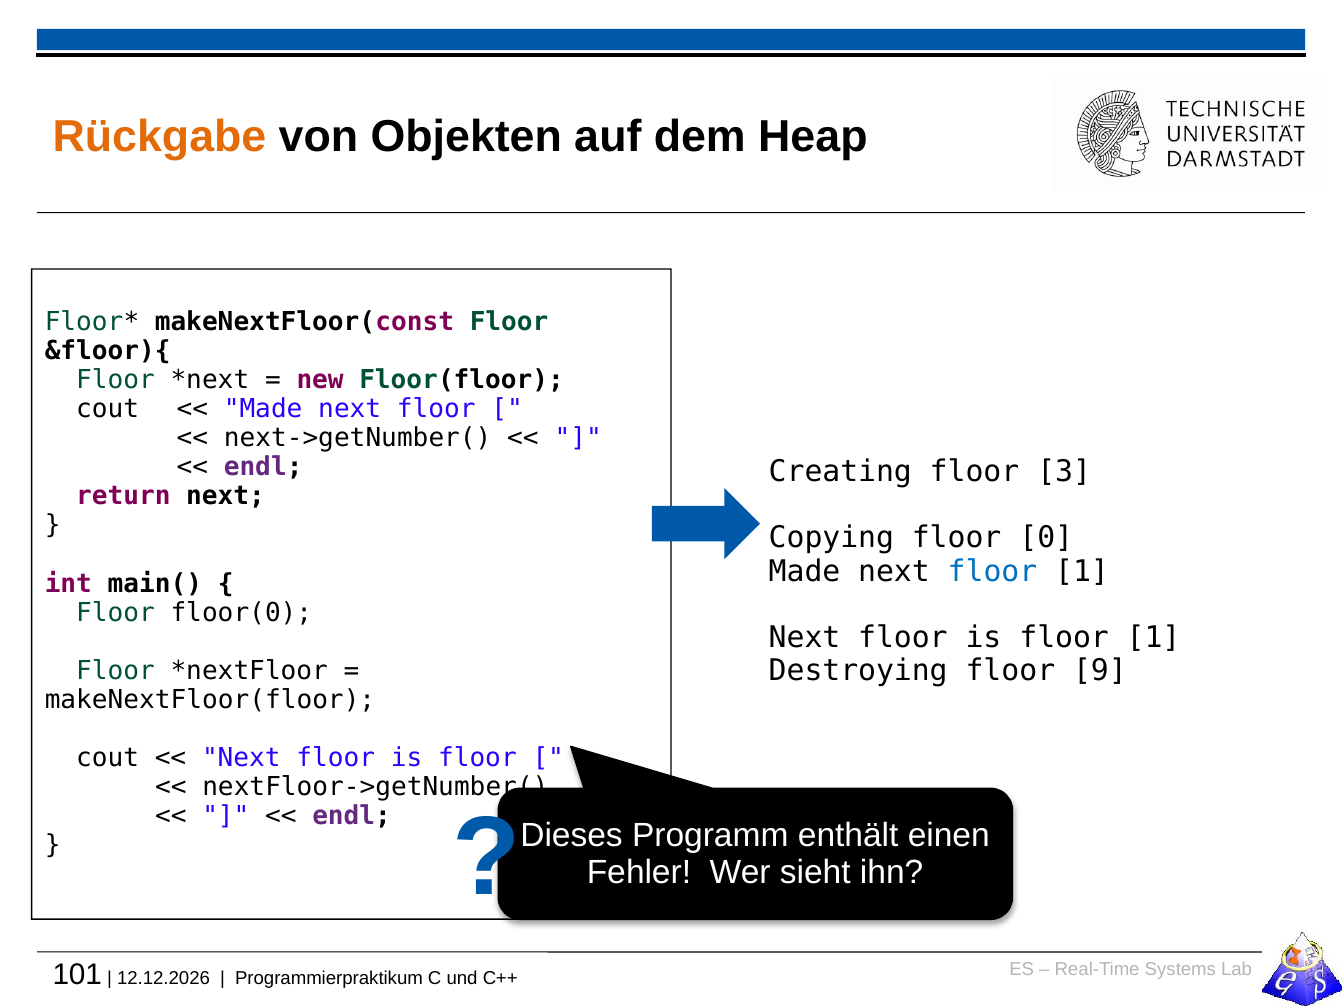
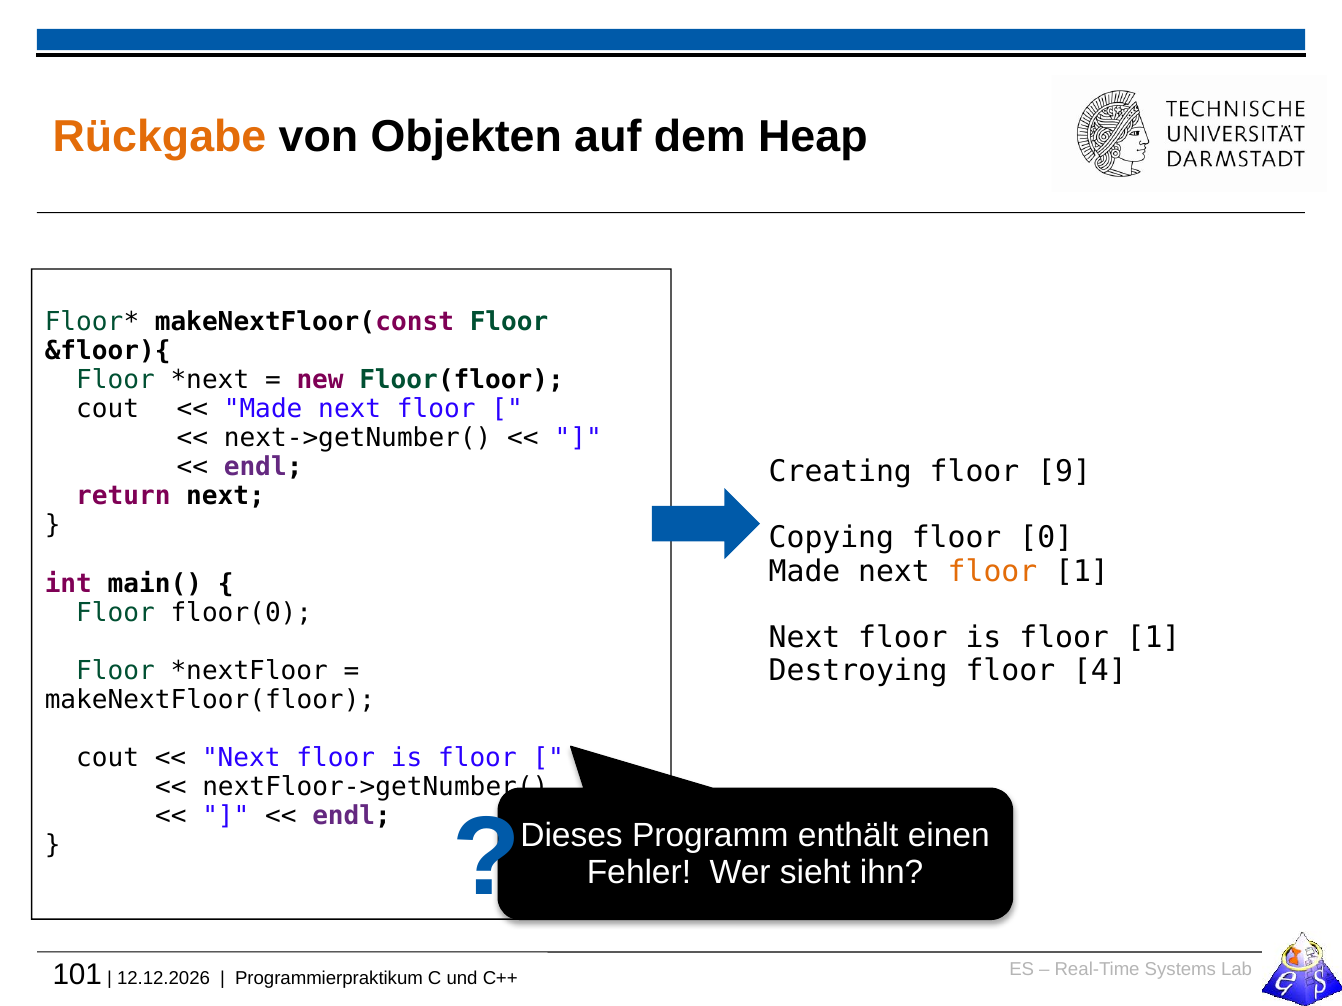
3: 3 -> 9
floor at (992, 572) colour: blue -> orange
9: 9 -> 4
